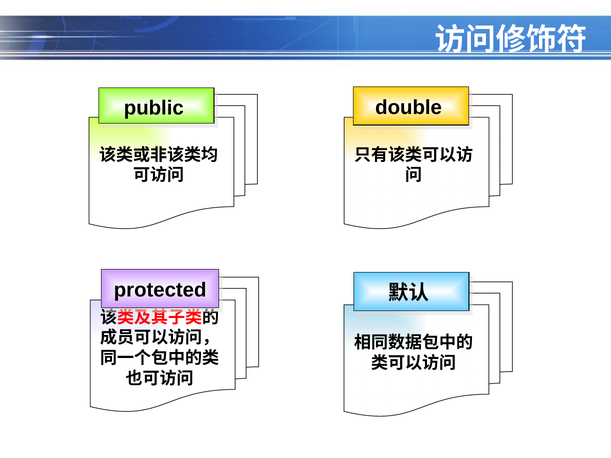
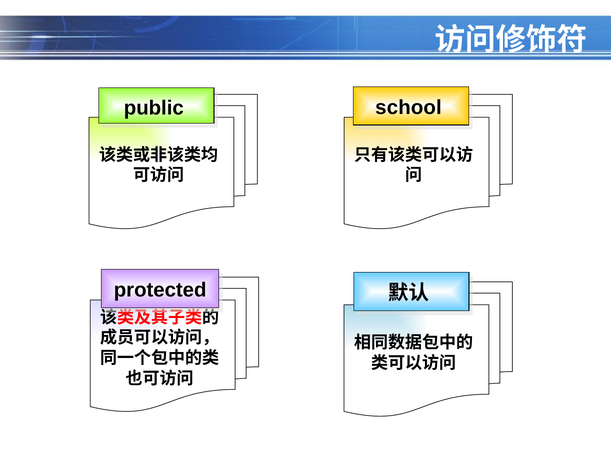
double: double -> school
